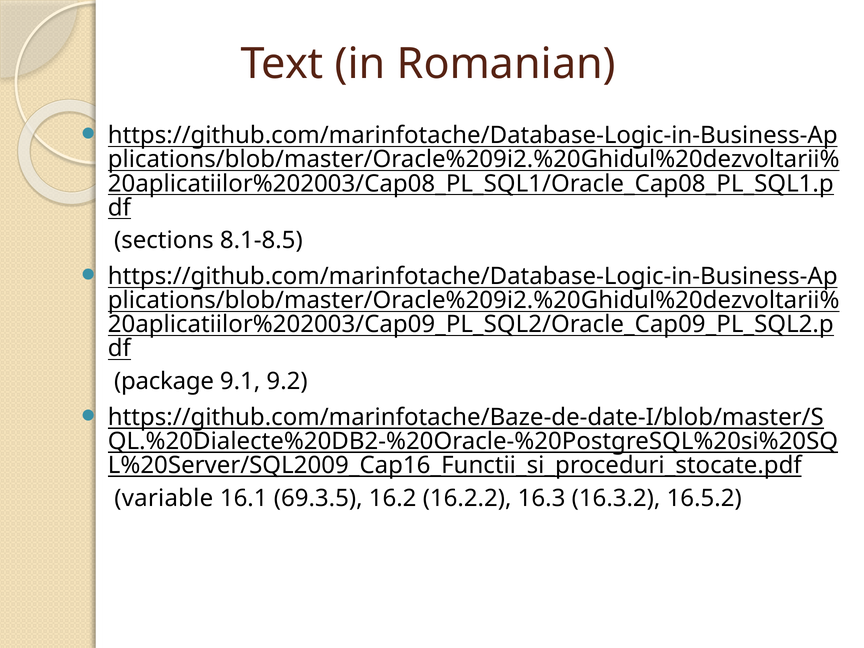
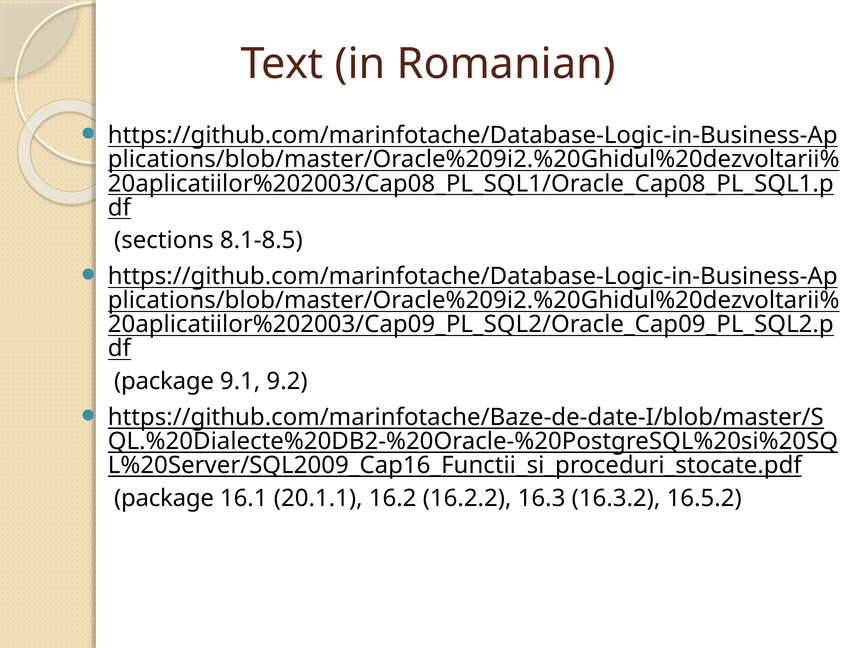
variable at (164, 498): variable -> package
69.3.5: 69.3.5 -> 20.1.1
